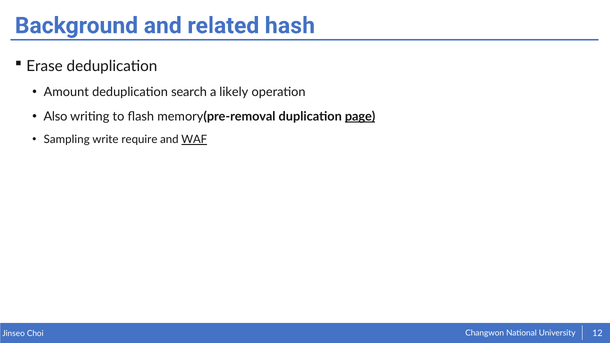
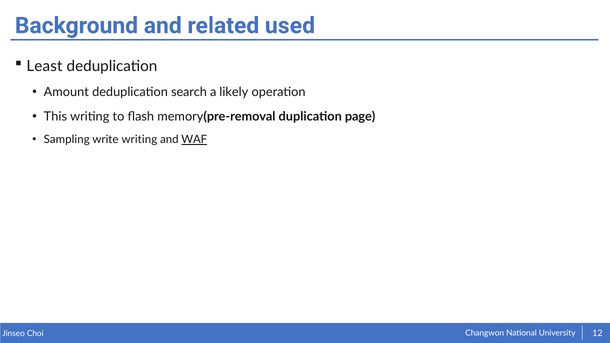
hash: hash -> used
Erase: Erase -> Least
Also: Also -> This
page underline: present -> none
write require: require -> writing
